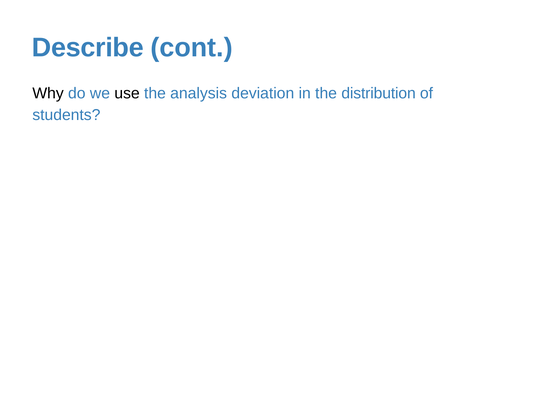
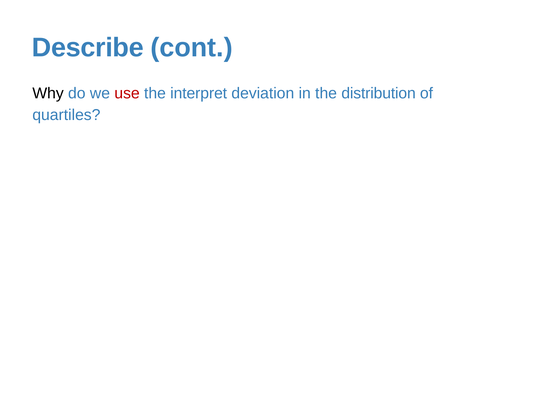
use colour: black -> red
analysis: analysis -> interpret
students: students -> quartiles
